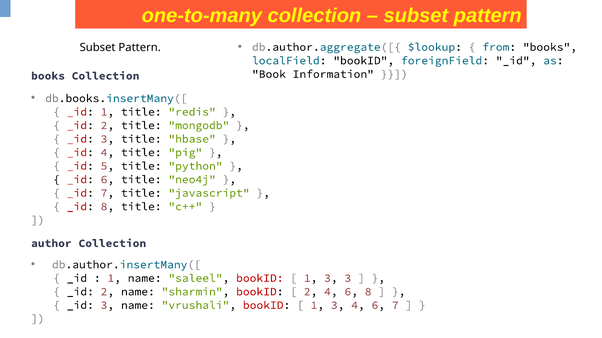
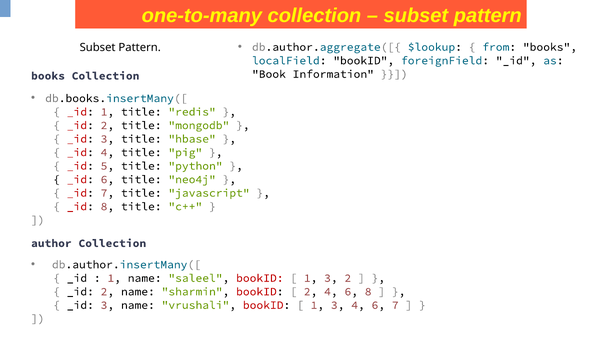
3 3: 3 -> 2
